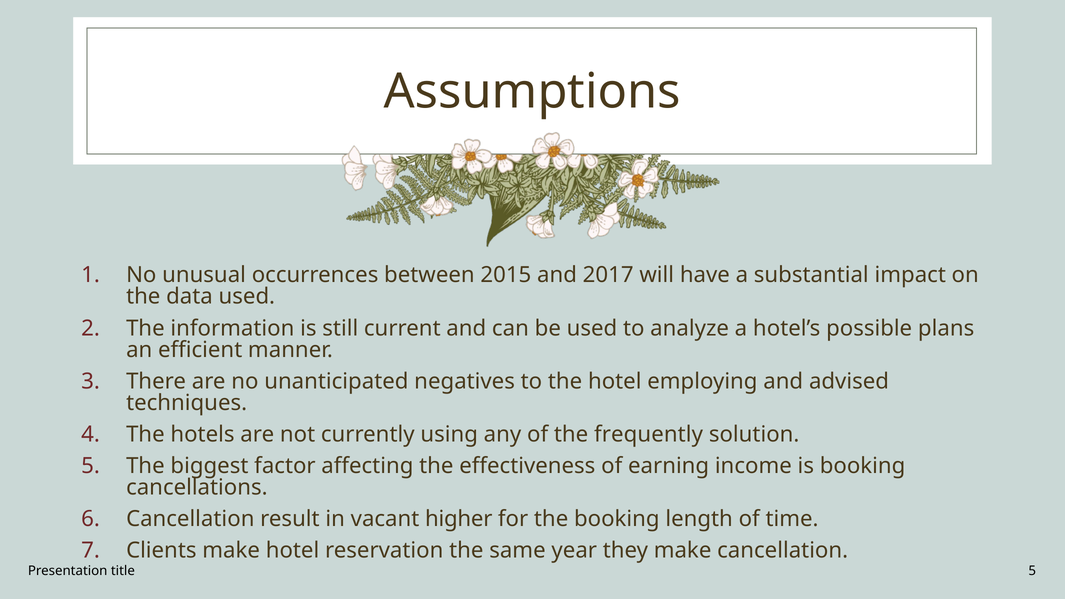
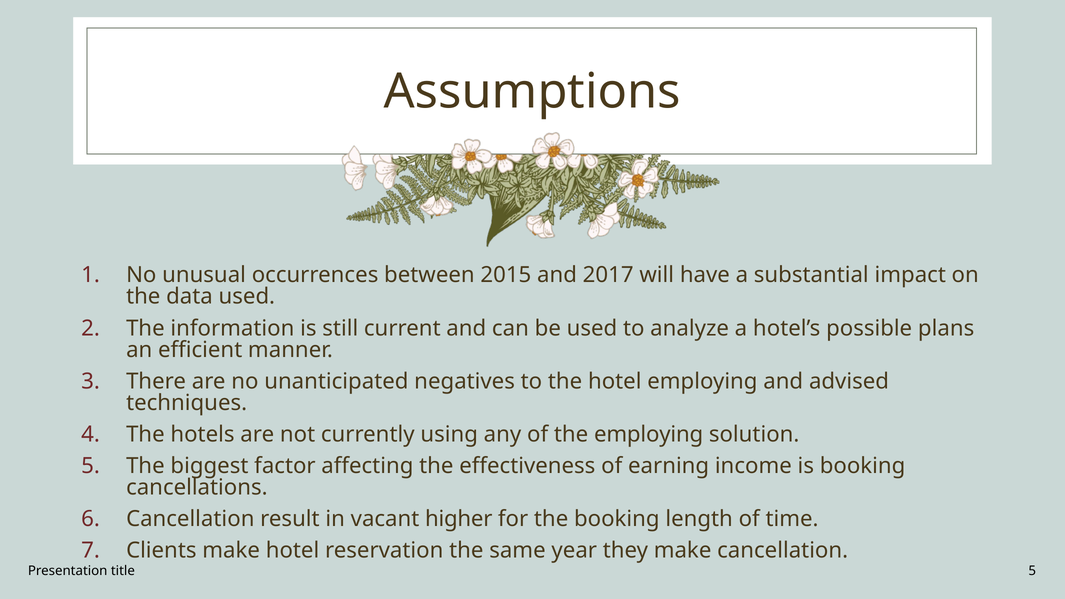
the frequently: frequently -> employing
